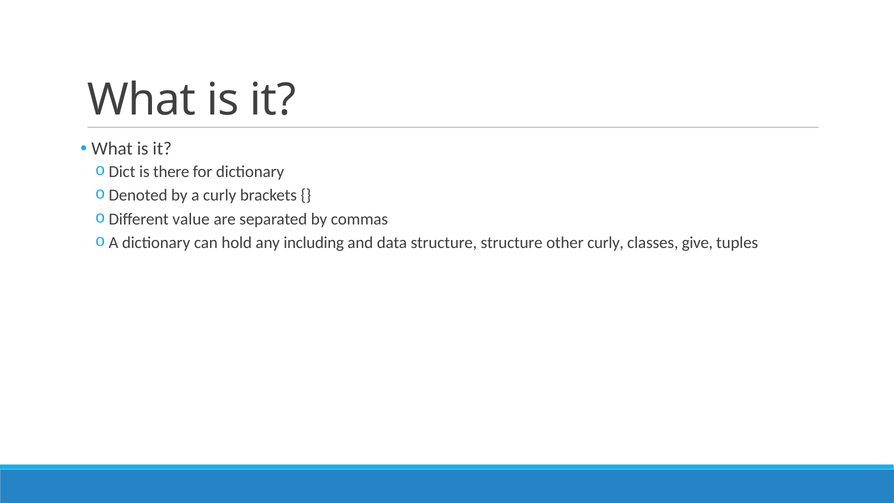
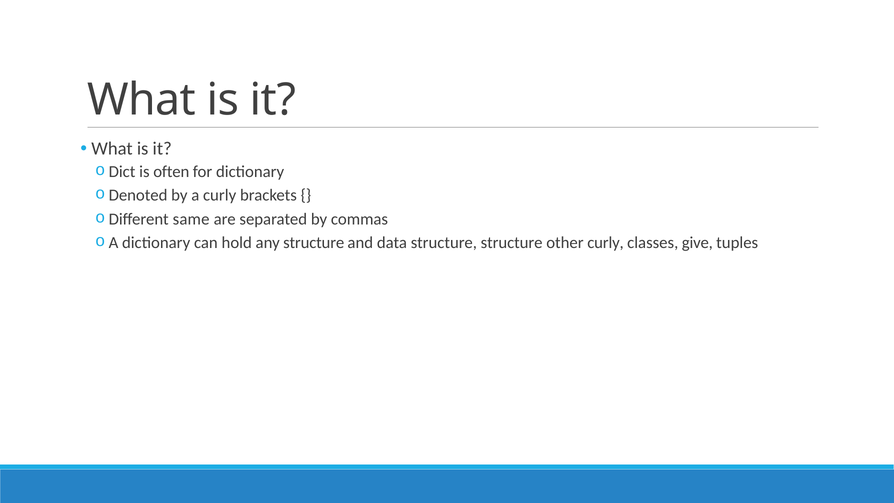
there: there -> often
value: value -> same
any including: including -> structure
